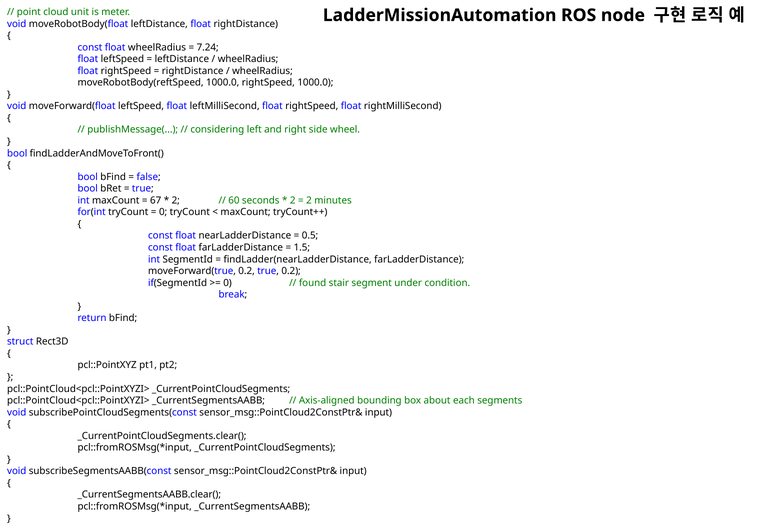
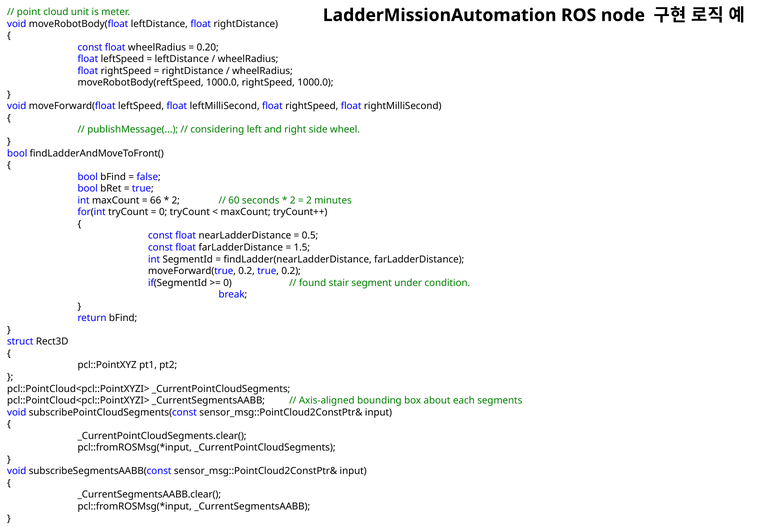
7.24: 7.24 -> 0.20
67: 67 -> 66
